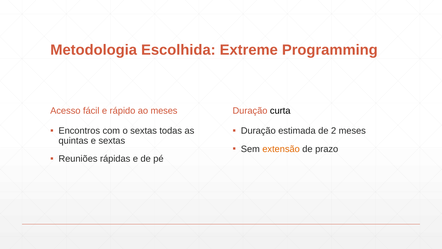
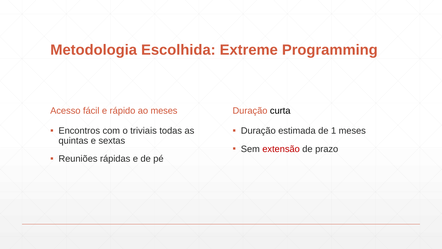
o sextas: sextas -> triviais
2: 2 -> 1
extensão colour: orange -> red
